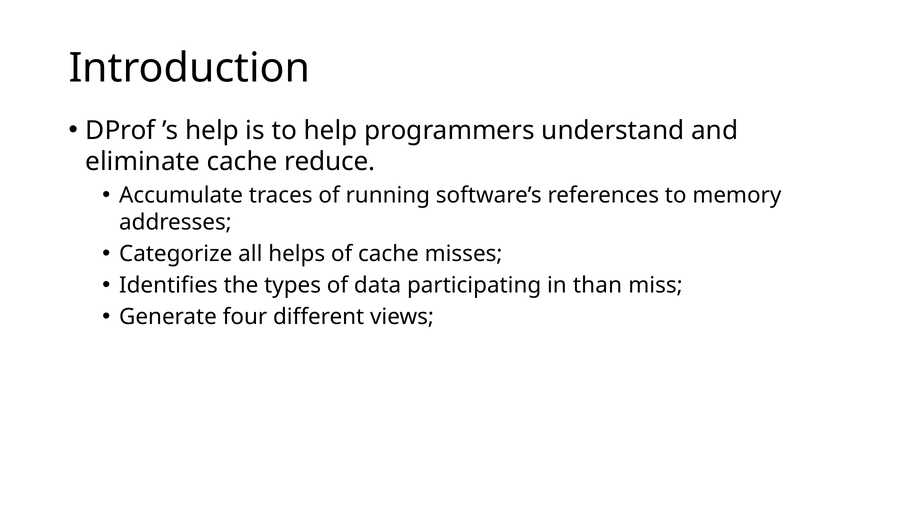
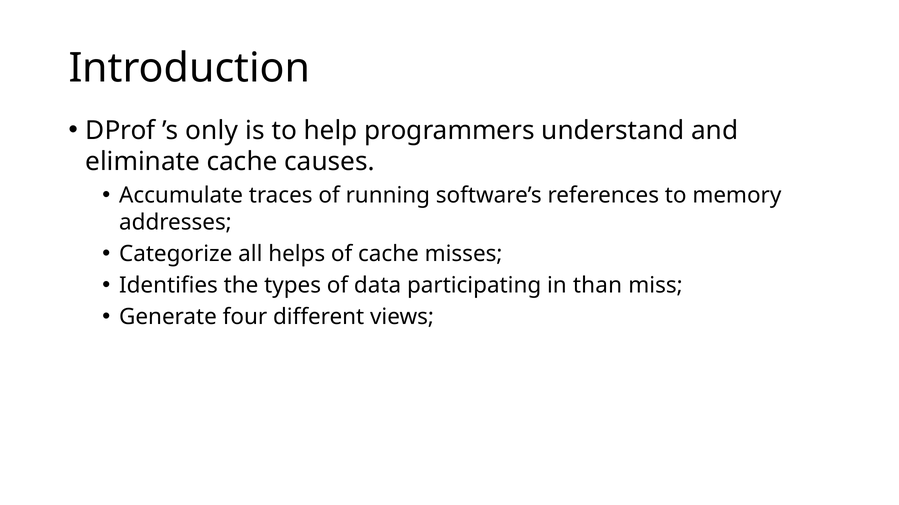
’s help: help -> only
reduce: reduce -> causes
